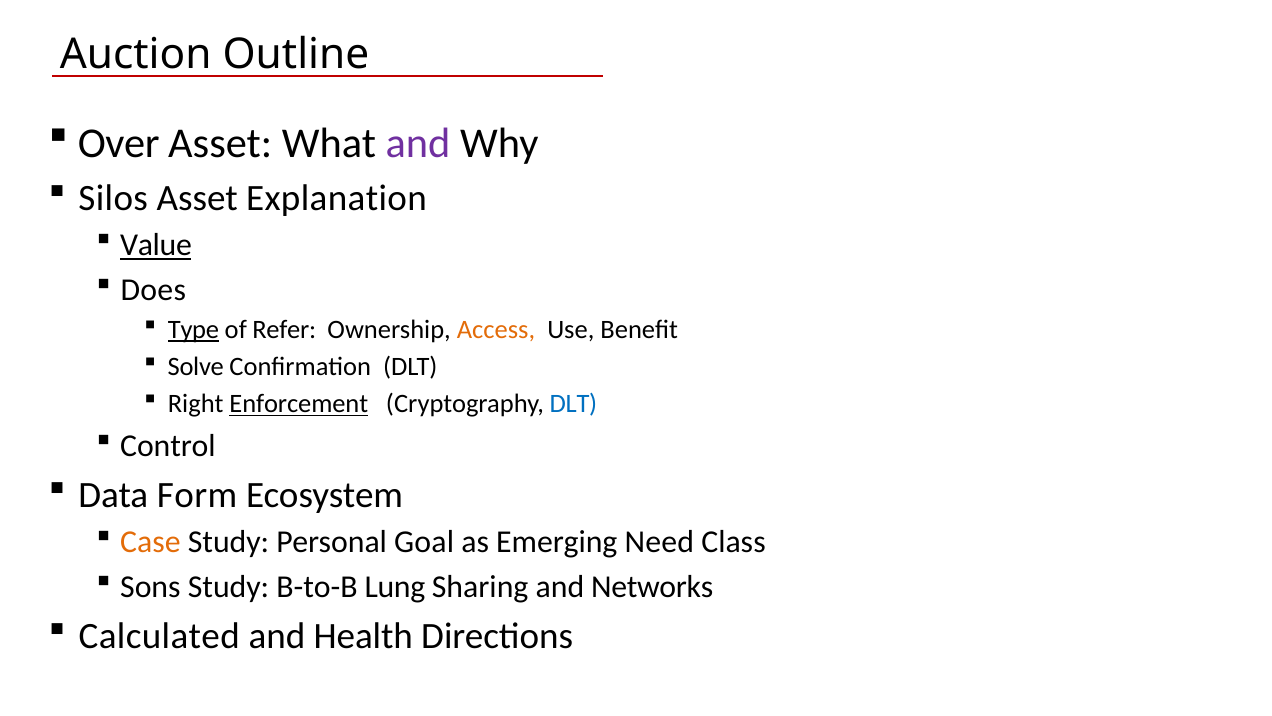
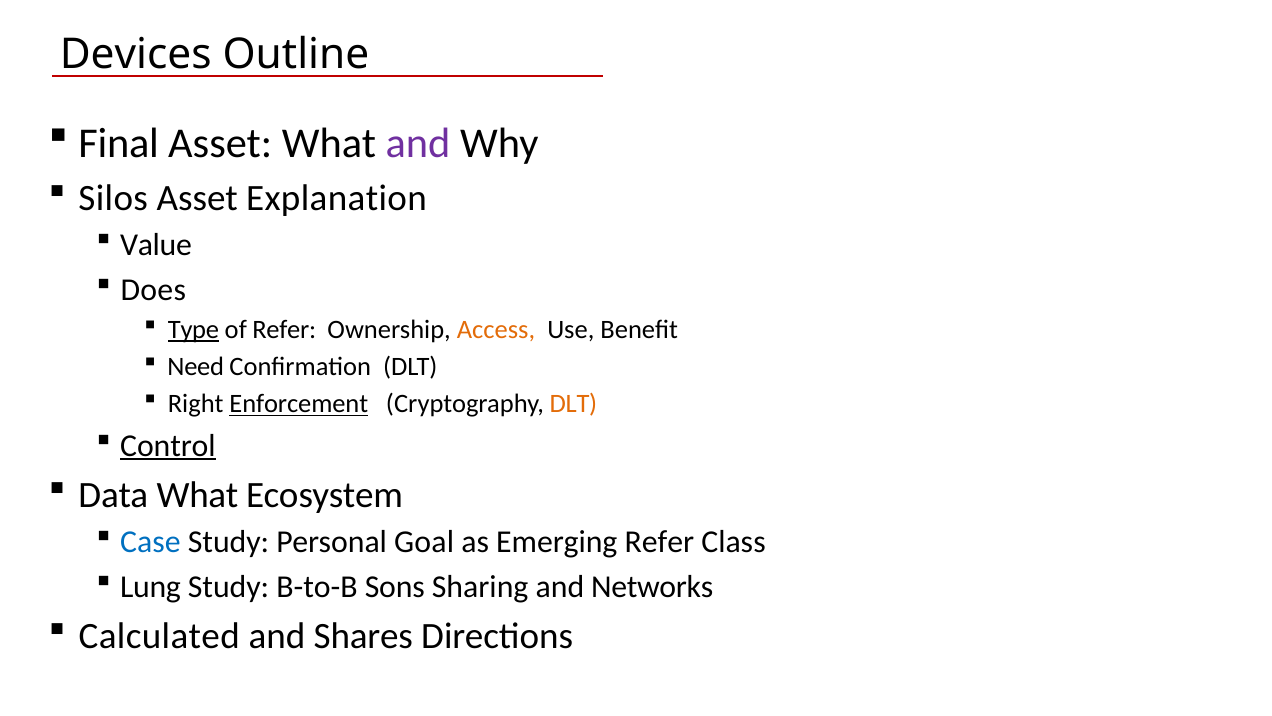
Auction: Auction -> Devices
Over: Over -> Final
Value underline: present -> none
Solve: Solve -> Need
DLT at (573, 404) colour: blue -> orange
Control underline: none -> present
Data Form: Form -> What
Case colour: orange -> blue
Emerging Need: Need -> Refer
Sons: Sons -> Lung
Lung: Lung -> Sons
Health: Health -> Shares
